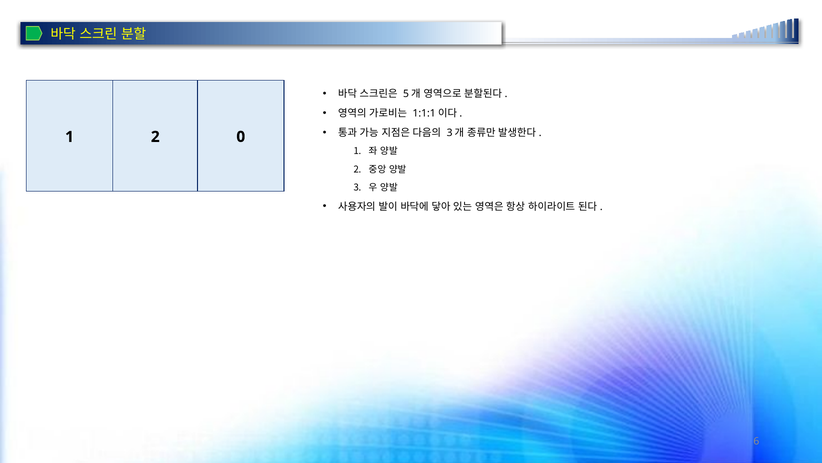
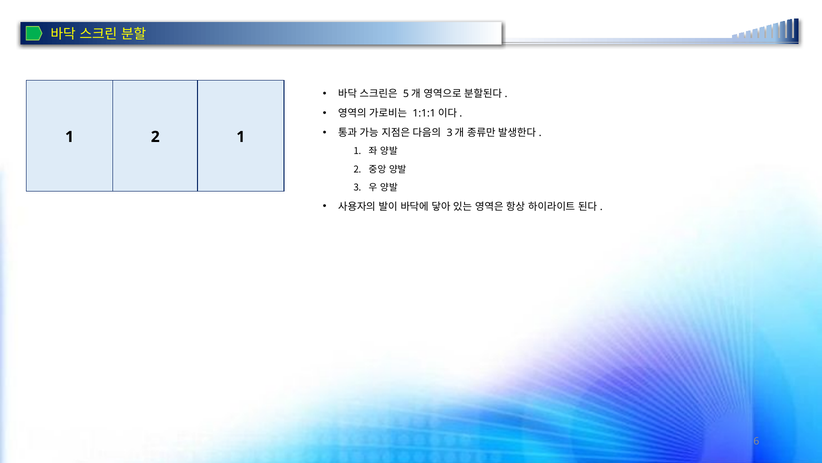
1 0: 0 -> 1
